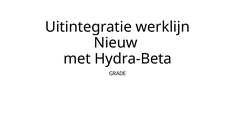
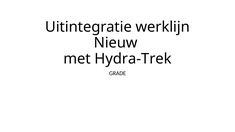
Hydra-Beta: Hydra-Beta -> Hydra-Trek
